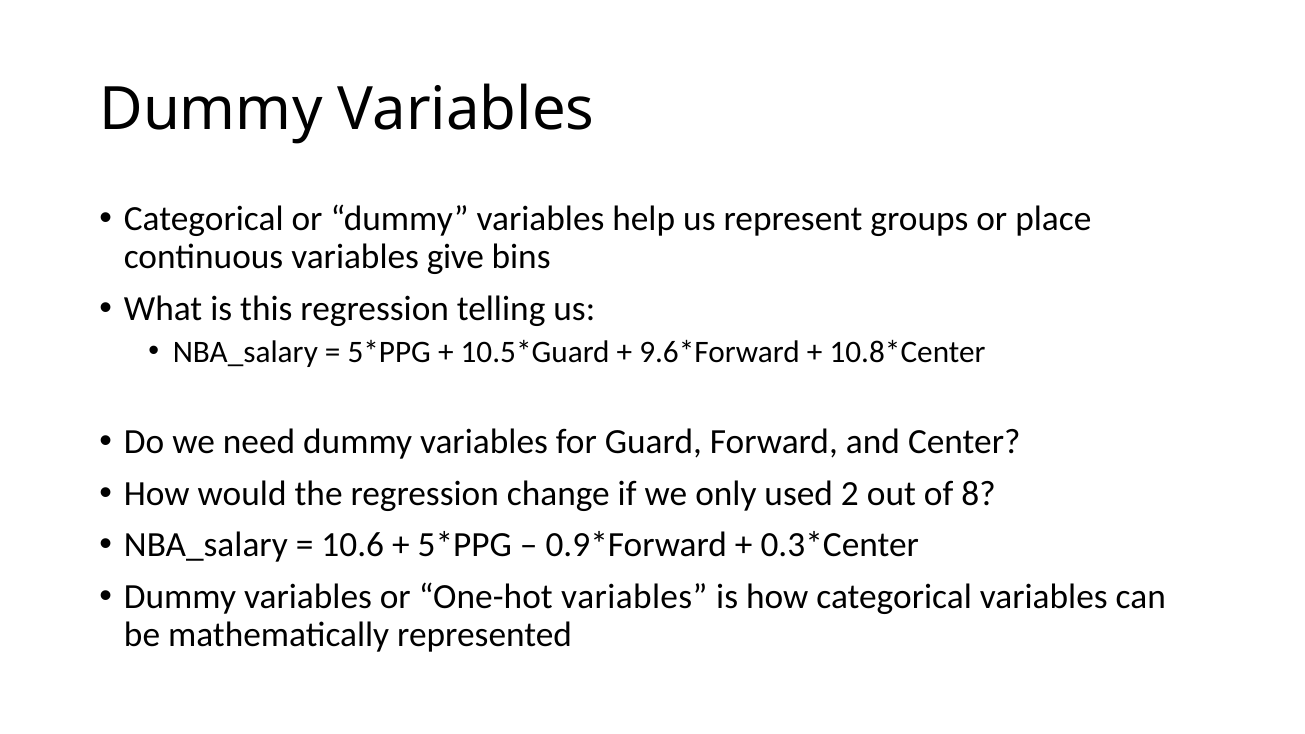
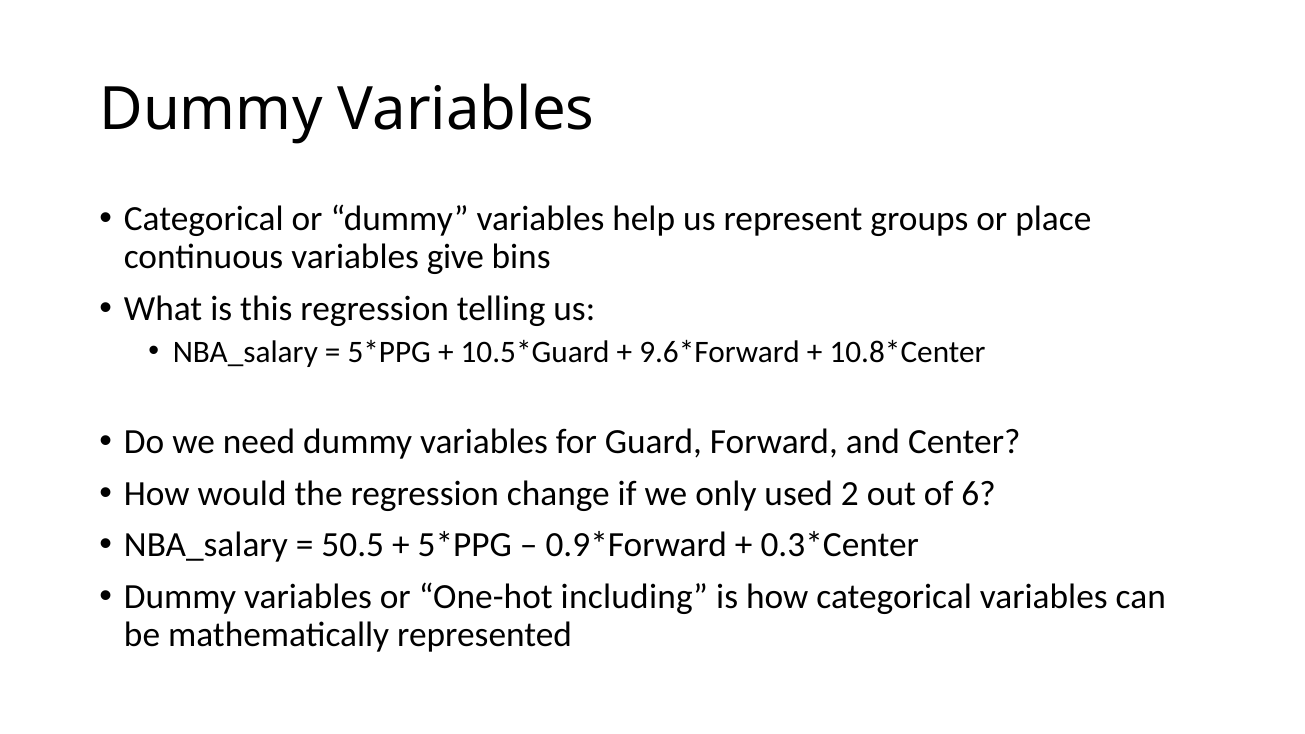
8: 8 -> 6
10.6: 10.6 -> 50.5
One-hot variables: variables -> including
